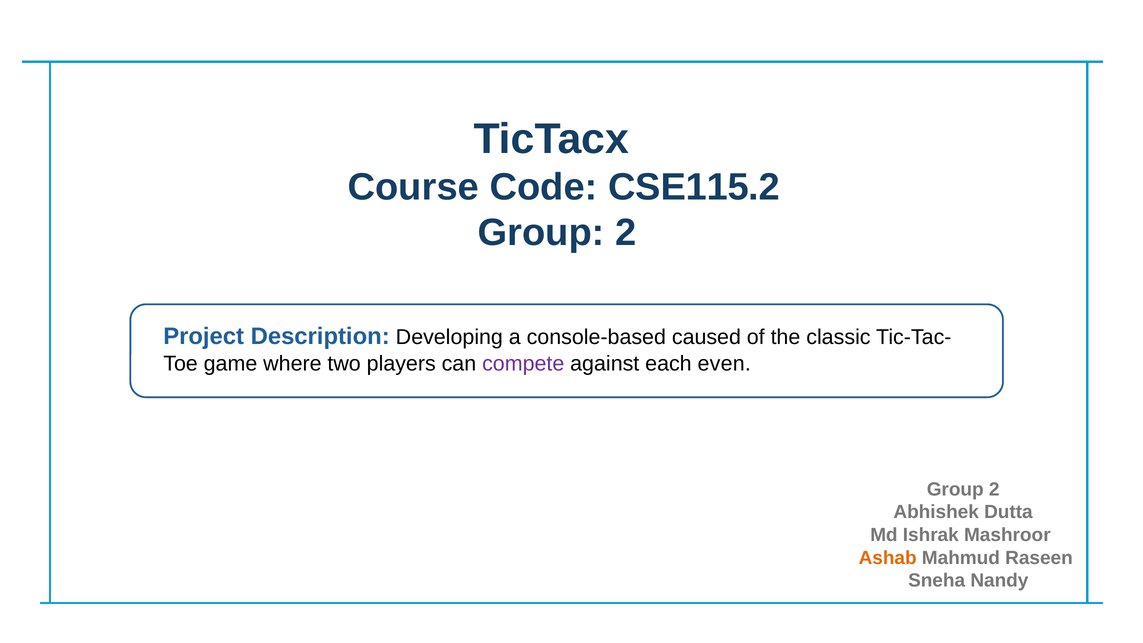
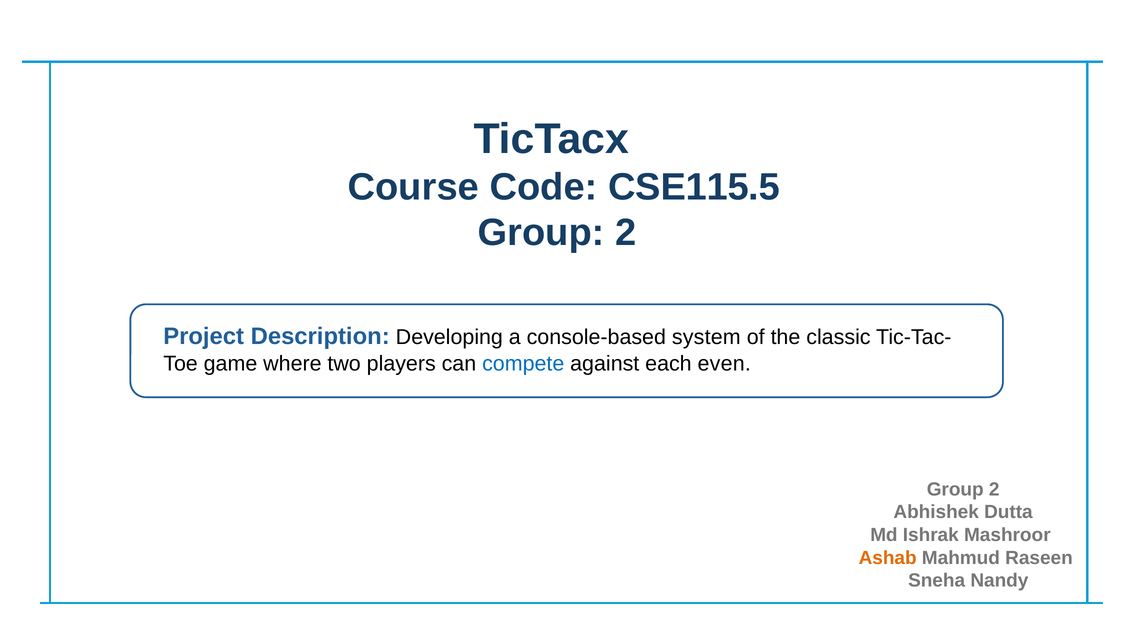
CSE115.2: CSE115.2 -> CSE115.5
caused: caused -> system
compete colour: purple -> blue
